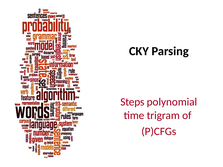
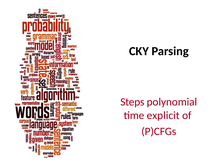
trigram: trigram -> explicit
